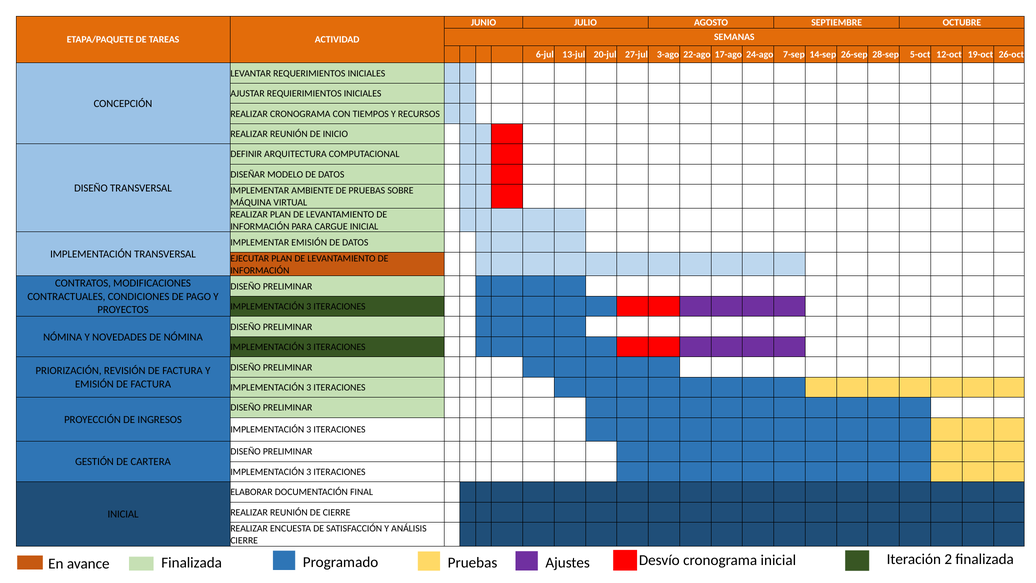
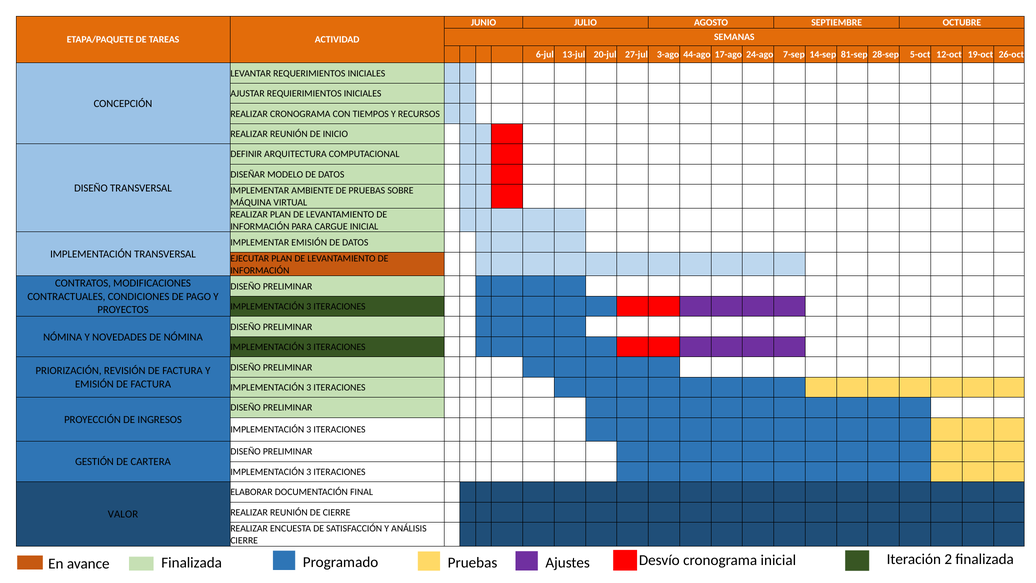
22-ago: 22-ago -> 44-ago
26-sep: 26-sep -> 81-sep
INICIAL at (123, 514): INICIAL -> VALOR
